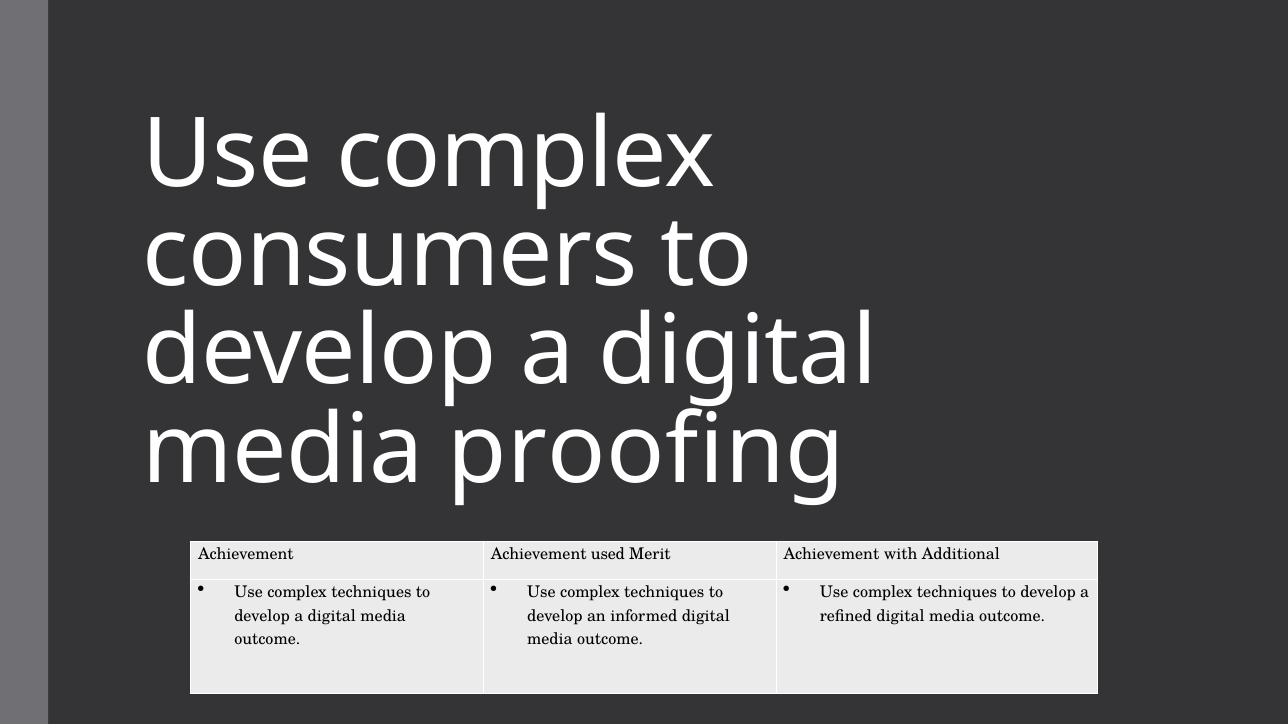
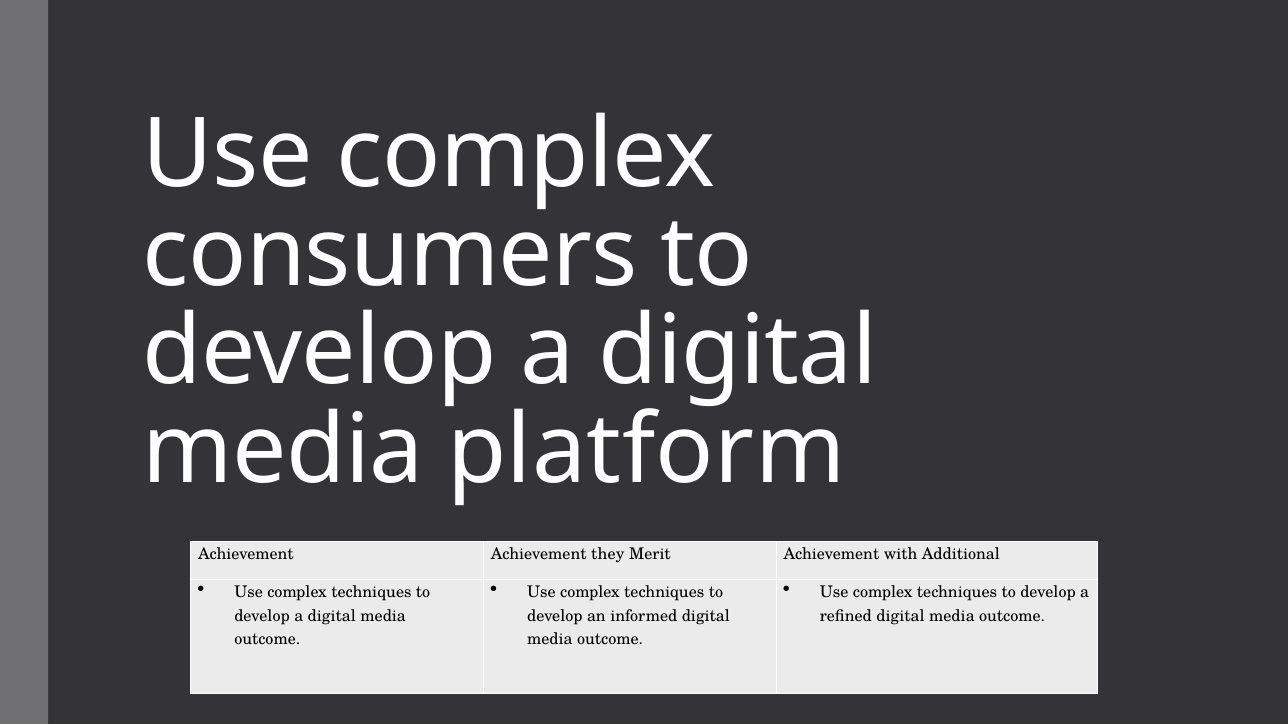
proofing: proofing -> platform
used: used -> they
